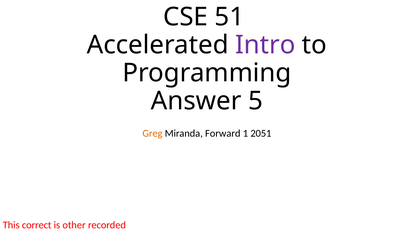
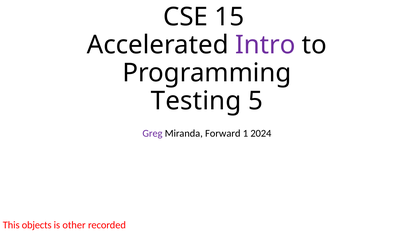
51: 51 -> 15
Answer: Answer -> Testing
Greg colour: orange -> purple
2051: 2051 -> 2024
correct: correct -> objects
